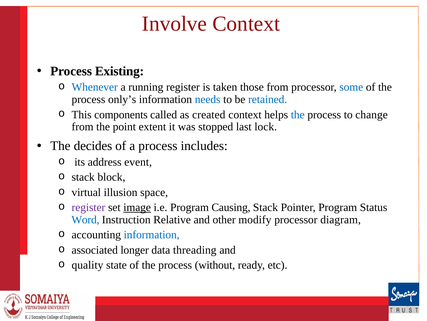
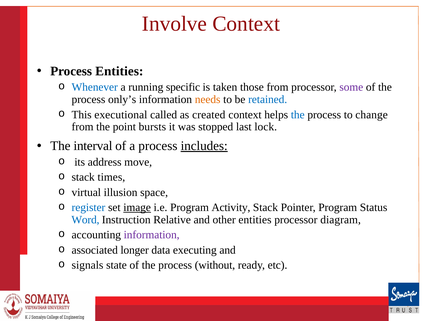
Process Existing: Existing -> Entities
running register: register -> specific
some colour: blue -> purple
needs colour: blue -> orange
components: components -> executional
extent: extent -> bursts
decides: decides -> interval
includes underline: none -> present
event: event -> move
block: block -> times
register at (88, 207) colour: purple -> blue
Causing: Causing -> Activity
other modify: modify -> entities
information at (152, 234) colour: blue -> purple
threading: threading -> executing
quality: quality -> signals
